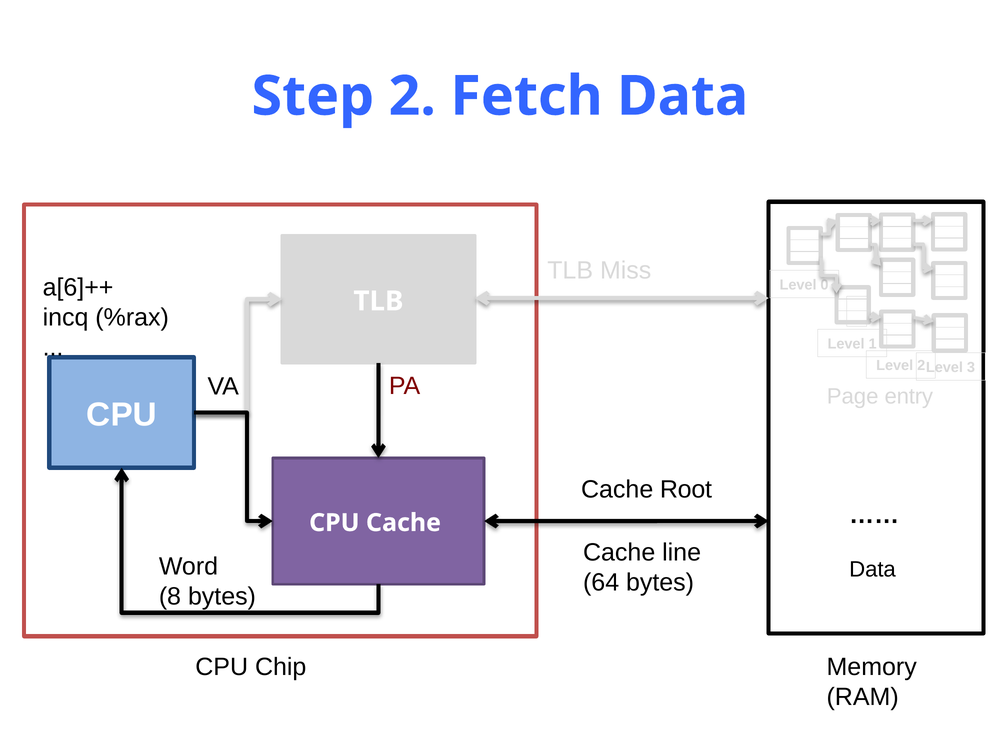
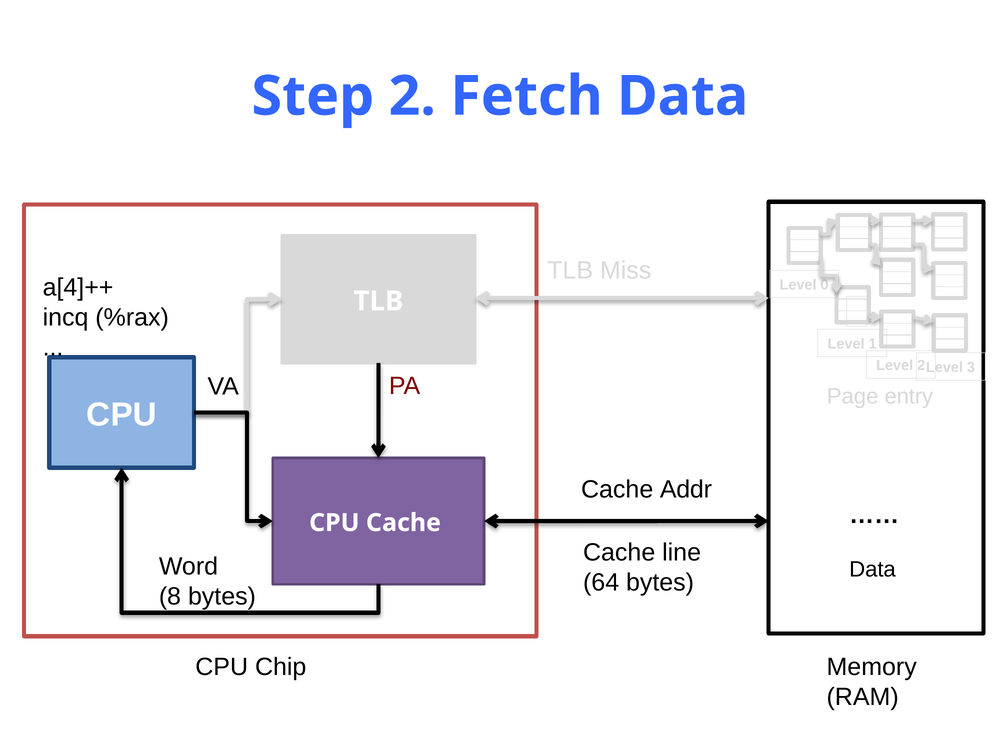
a[6]++: a[6]++ -> a[4]++
Root: Root -> Addr
